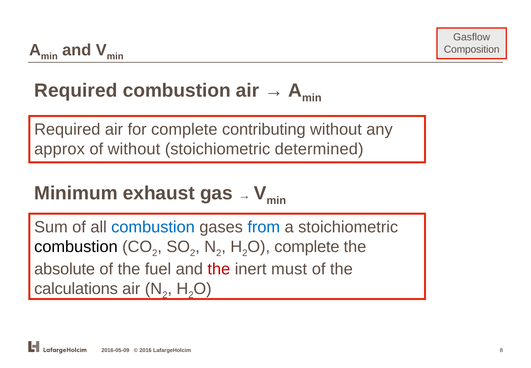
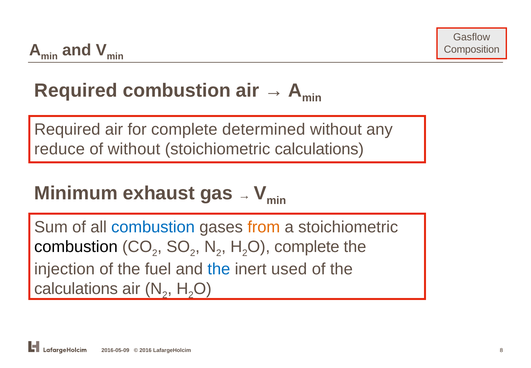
contributing: contributing -> determined
approx: approx -> reduce
stoichiometric determined: determined -> calculations
from colour: blue -> orange
absolute: absolute -> injection
the at (219, 269) colour: red -> blue
must: must -> used
